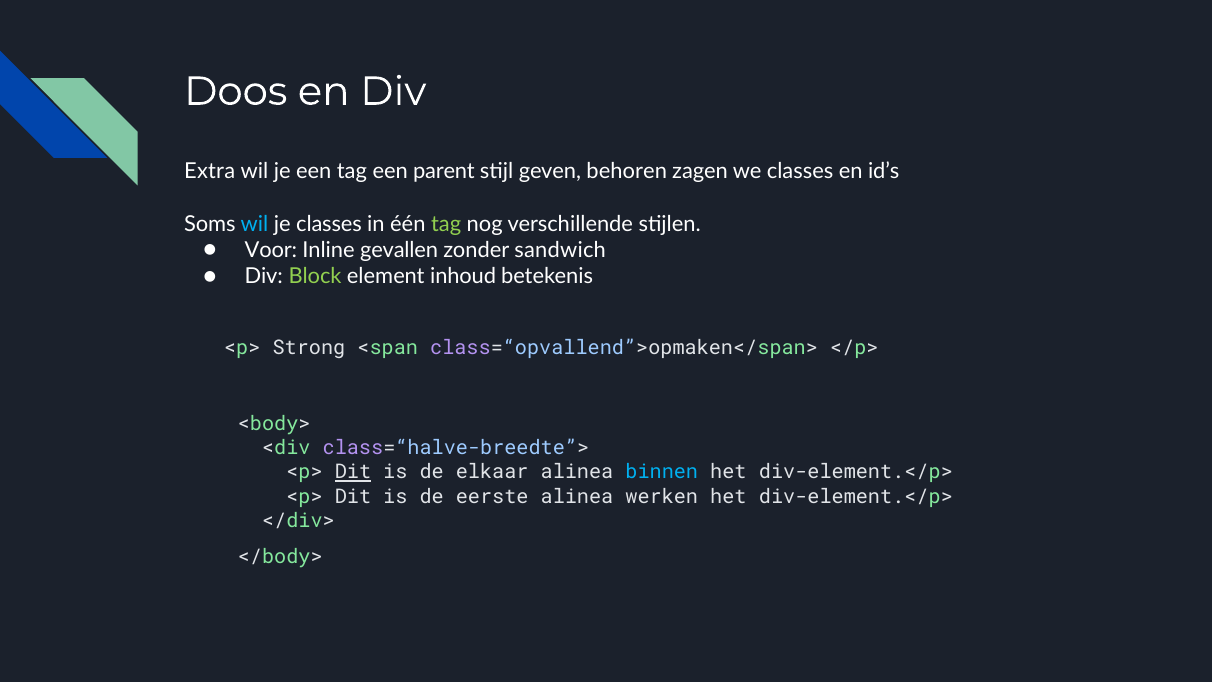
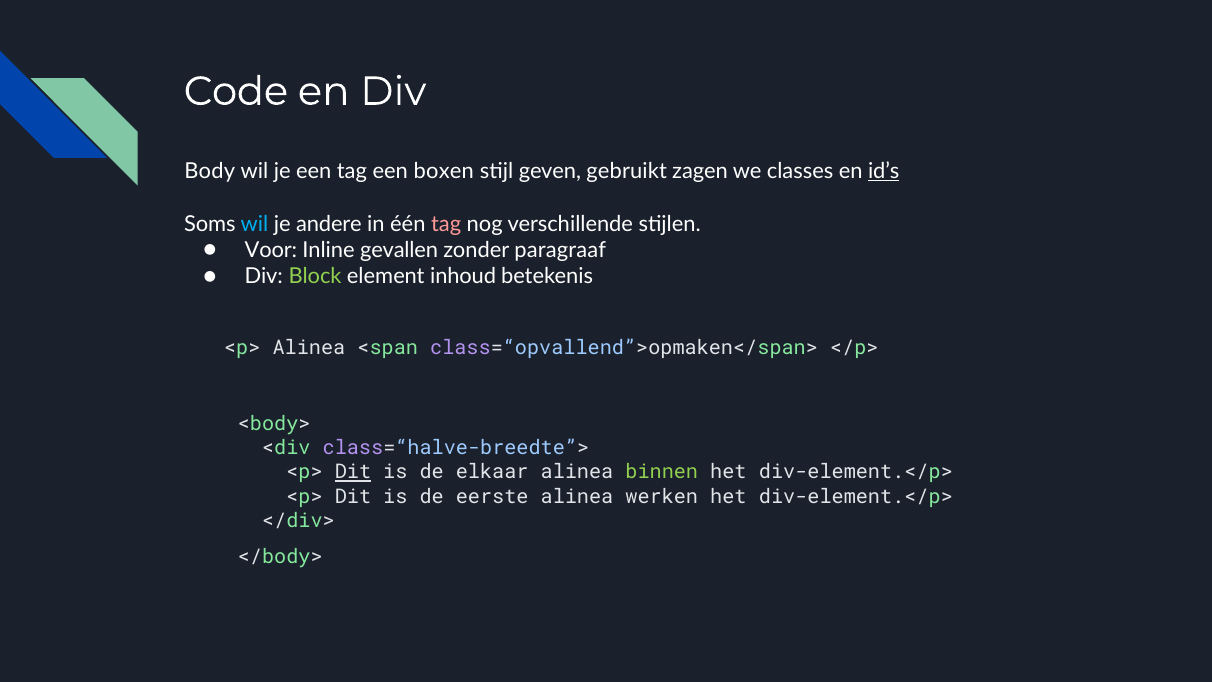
Doos: Doos -> Code
Extra: Extra -> Body
parent: parent -> boxen
behoren: behoren -> gebruikt
id’s underline: none -> present
je classes: classes -> andere
tag at (446, 224) colour: light green -> pink
sandwich: sandwich -> paragraaf
<p> Strong: Strong -> Alinea
binnen colour: light blue -> light green
